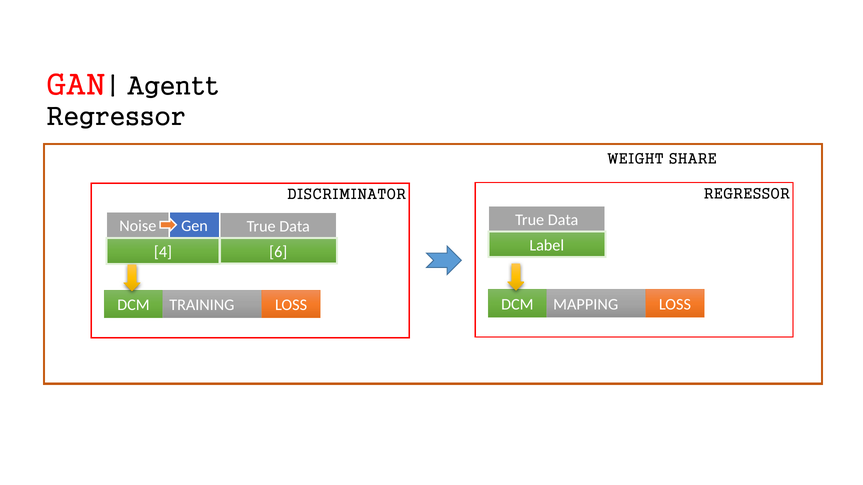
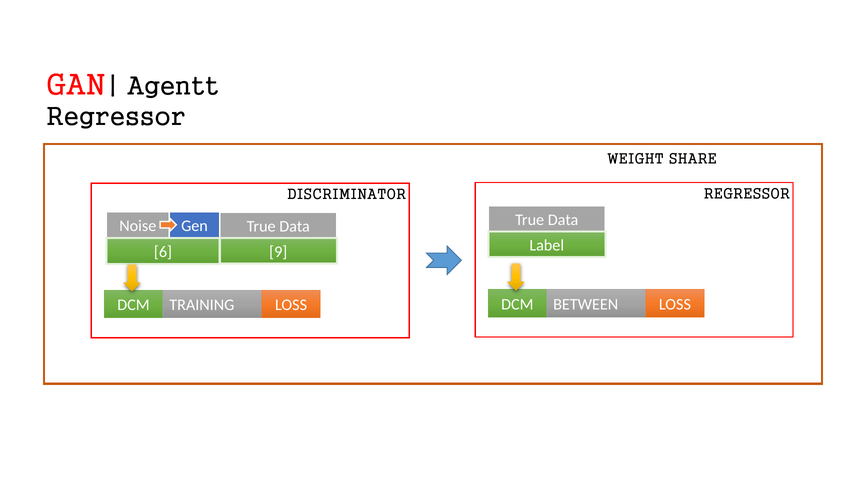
6: 6 -> 9
4: 4 -> 6
MAPPING: MAPPING -> BETWEEN
